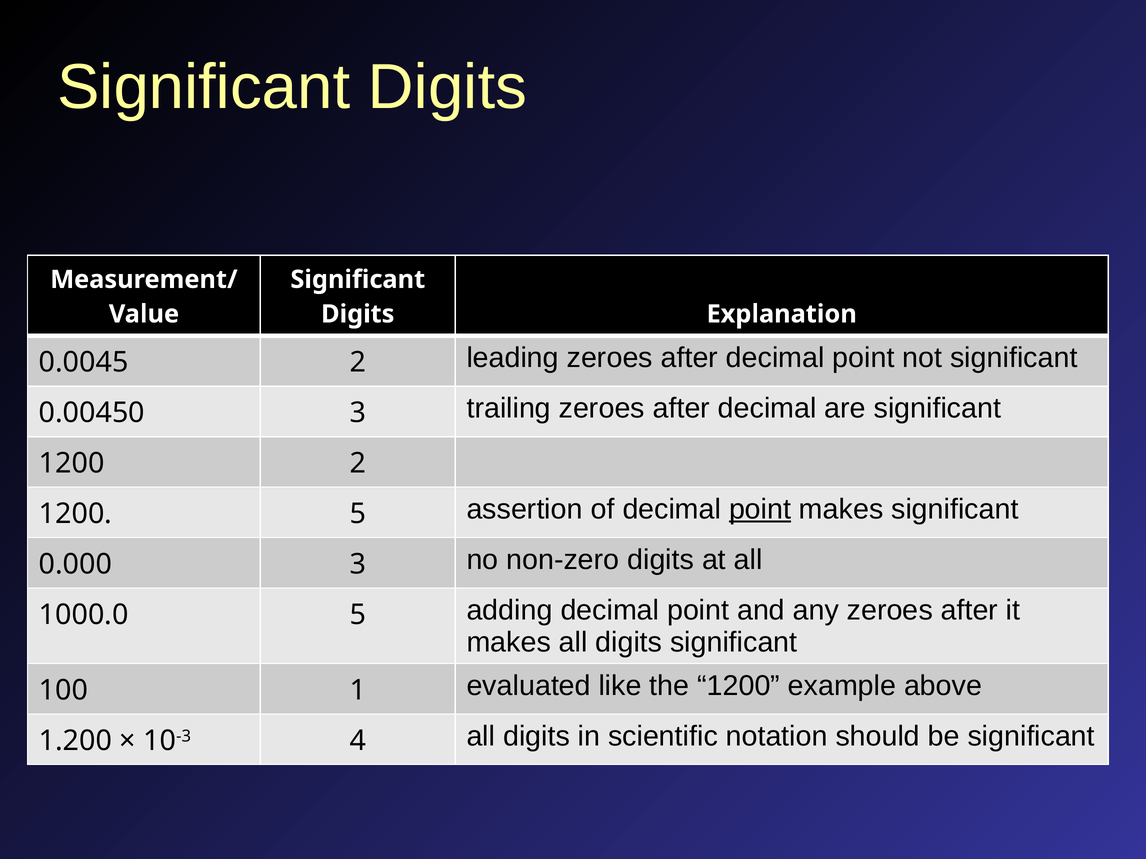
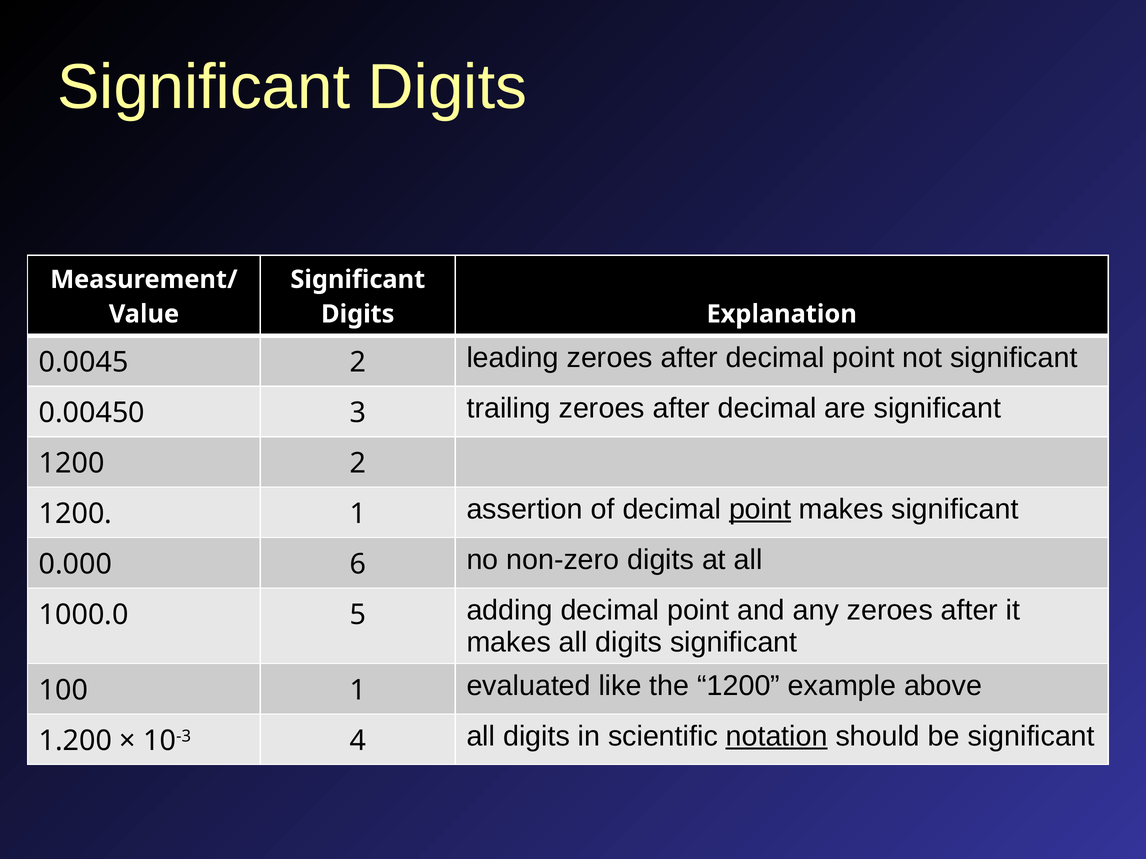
1200 5: 5 -> 1
0.000 3: 3 -> 6
notation underline: none -> present
